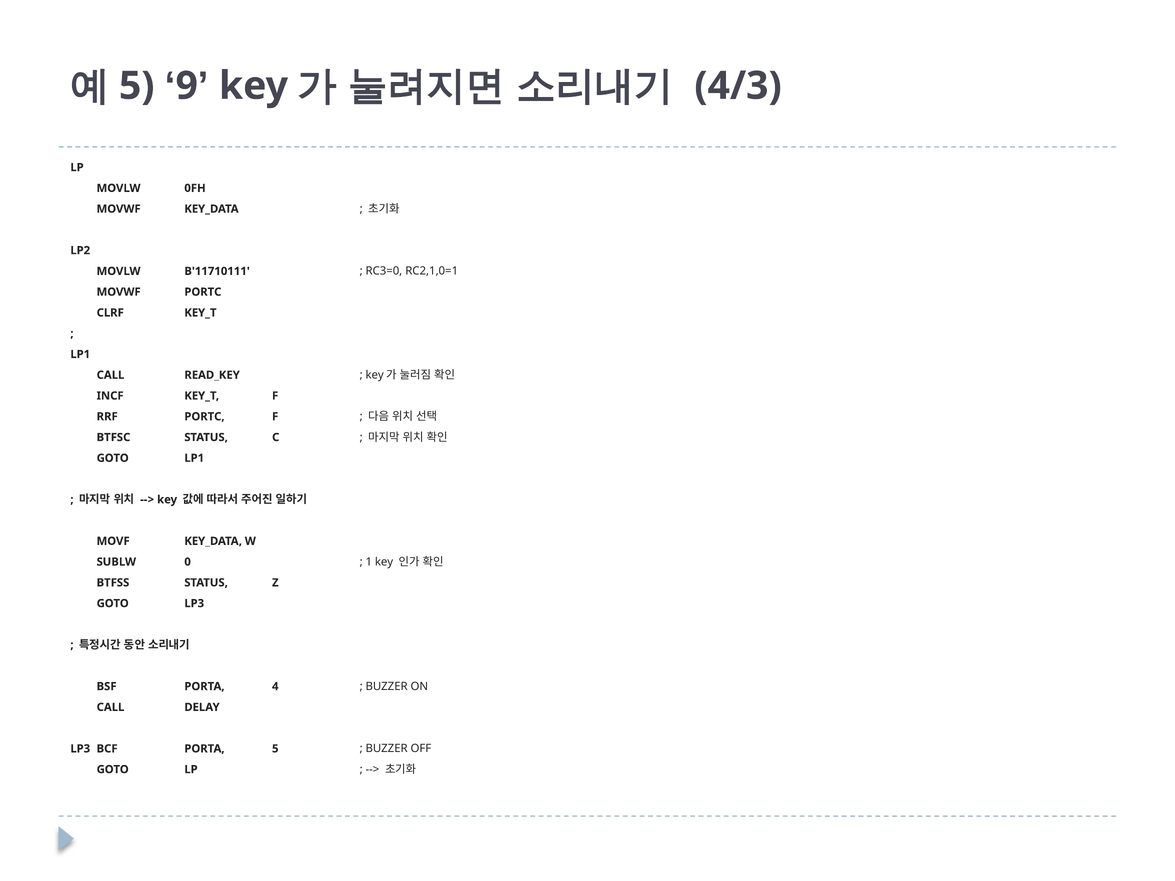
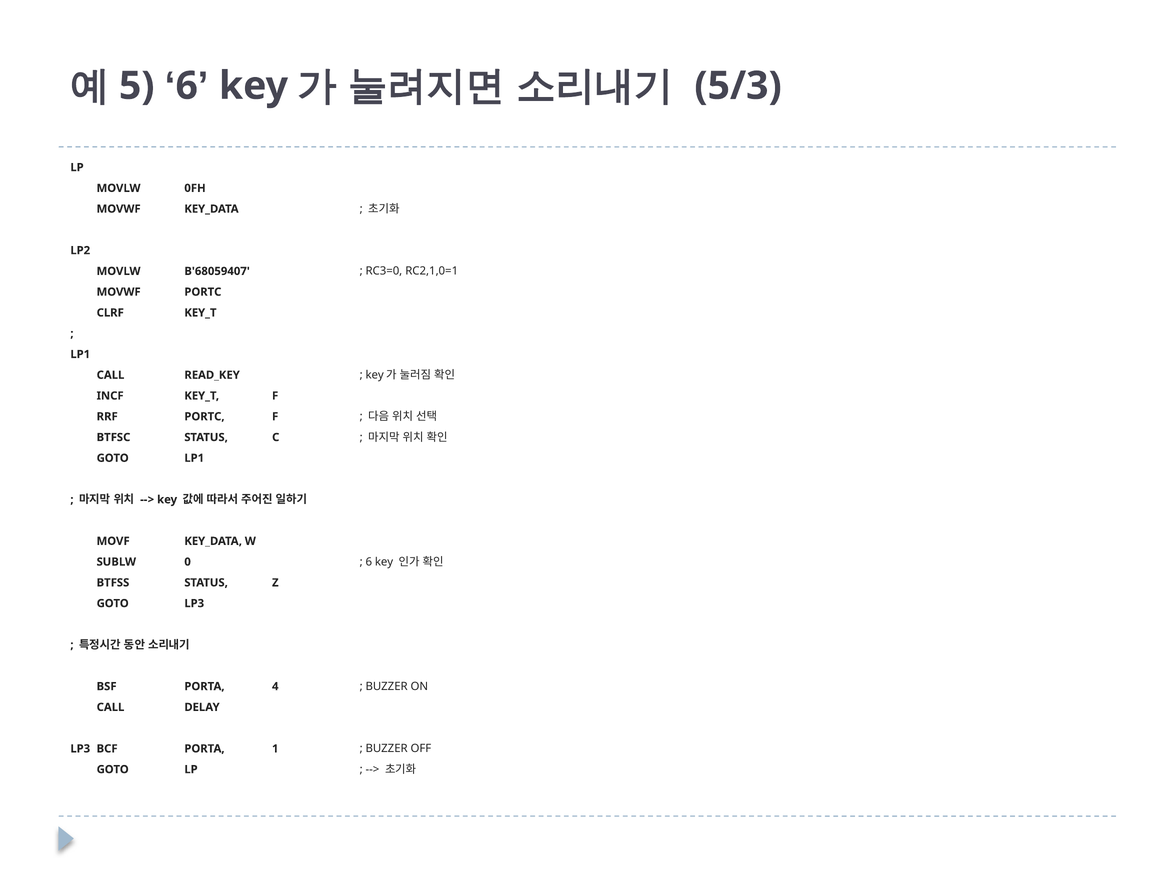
9 at (187, 86): 9 -> 6
4/3: 4/3 -> 5/3
B'11710111: B'11710111 -> B'68059407
1 at (369, 562): 1 -> 6
PORTA 5: 5 -> 1
